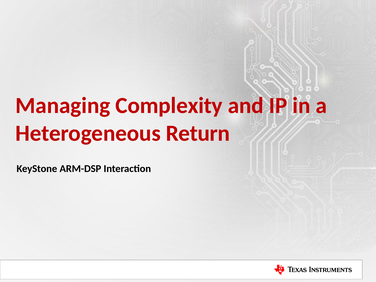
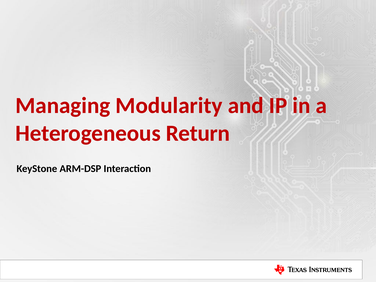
Complexity: Complexity -> Modularity
